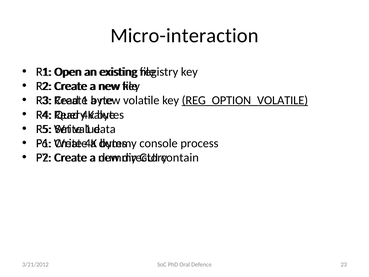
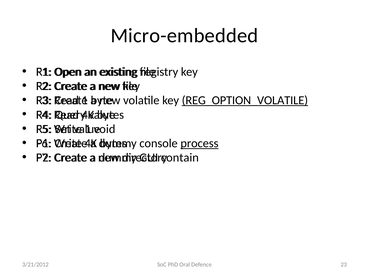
Micro-interaction: Micro-interaction -> Micro-embedded
data: data -> void
process underline: none -> present
